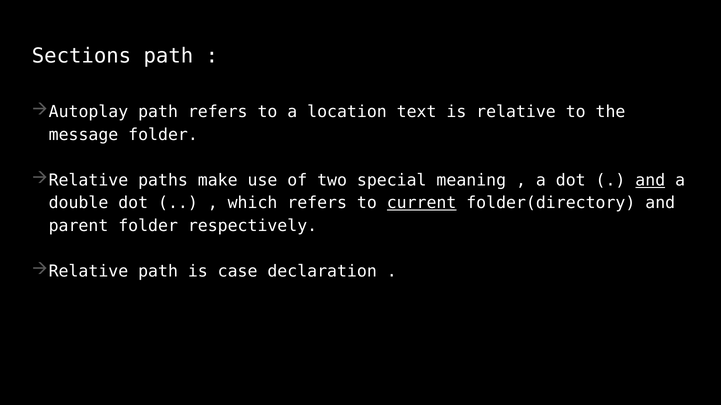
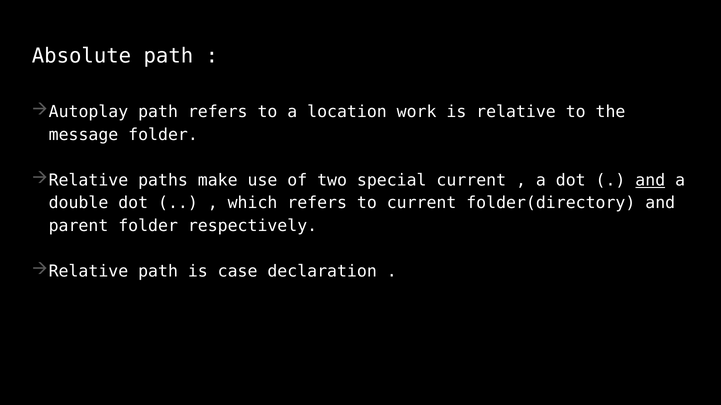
Sections: Sections -> Absolute
text: text -> work
special meaning: meaning -> current
current at (422, 203) underline: present -> none
